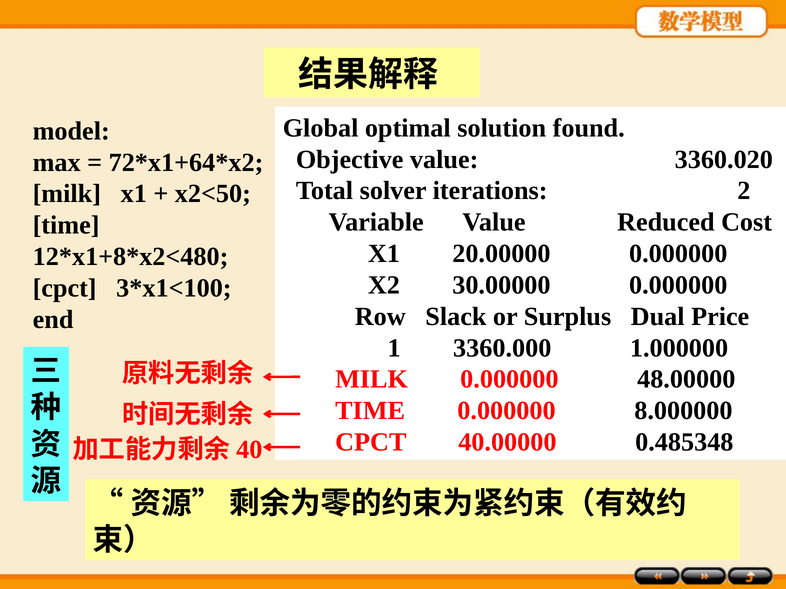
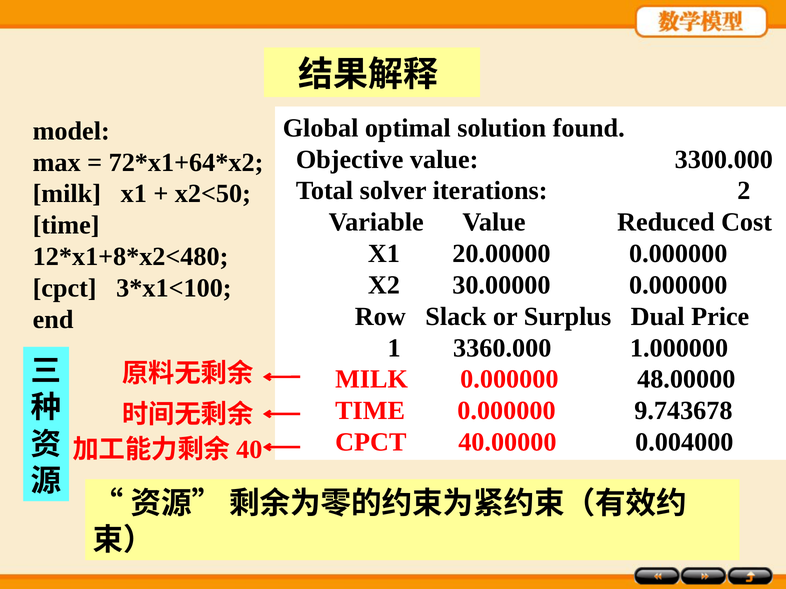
3360.020: 3360.020 -> 3300.000
8.000000: 8.000000 -> 9.743678
0.485348: 0.485348 -> 0.004000
